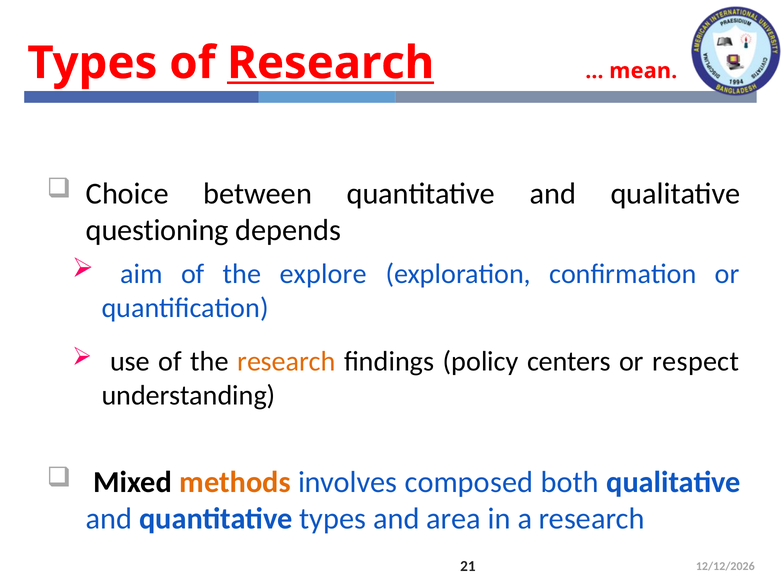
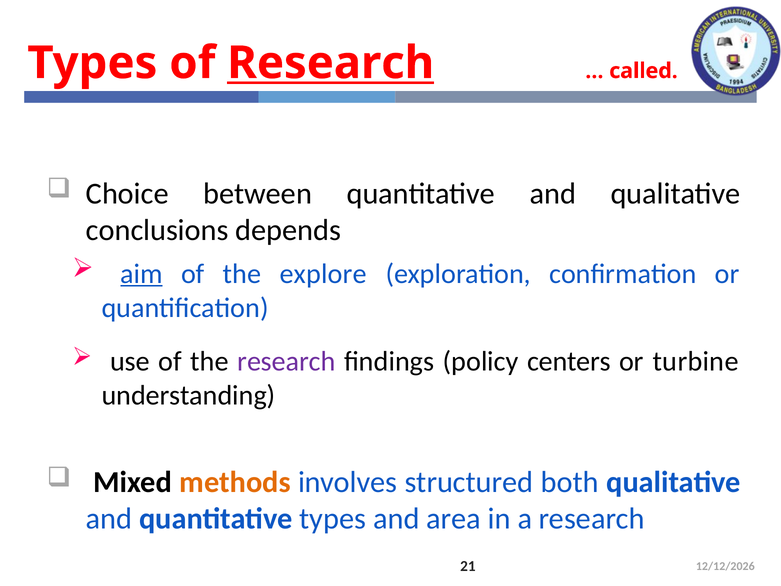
mean: mean -> called
questioning: questioning -> conclusions
aim underline: none -> present
research at (286, 361) colour: orange -> purple
respect: respect -> turbine
composed: composed -> structured
